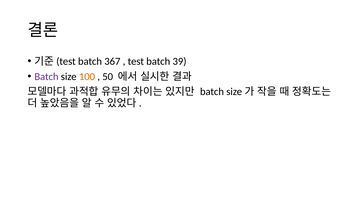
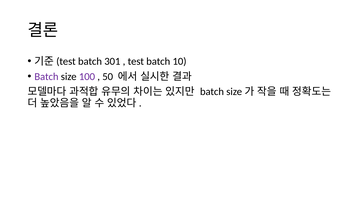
367: 367 -> 301
39: 39 -> 10
100 colour: orange -> purple
